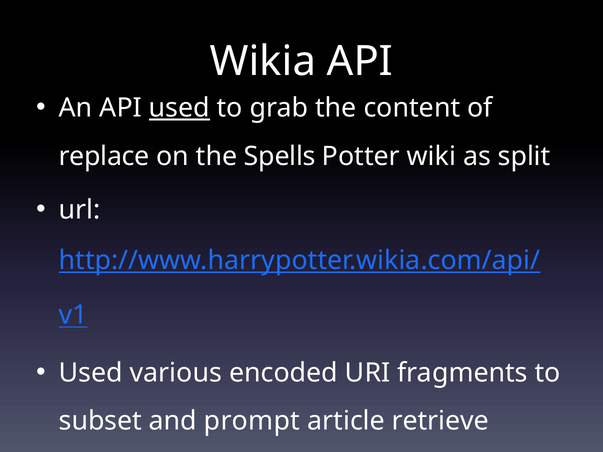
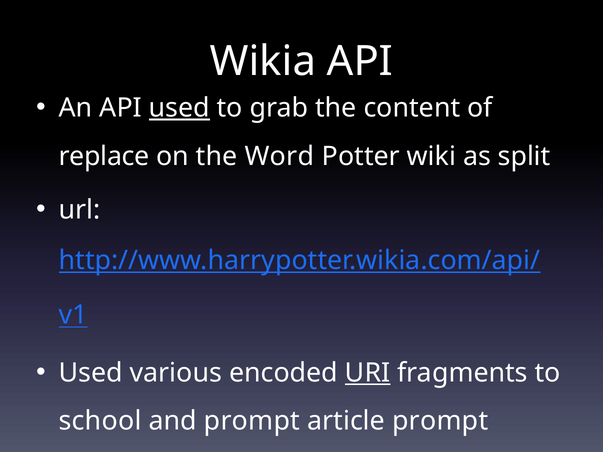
Spells: Spells -> Word
URI underline: none -> present
subset: subset -> school
article retrieve: retrieve -> prompt
